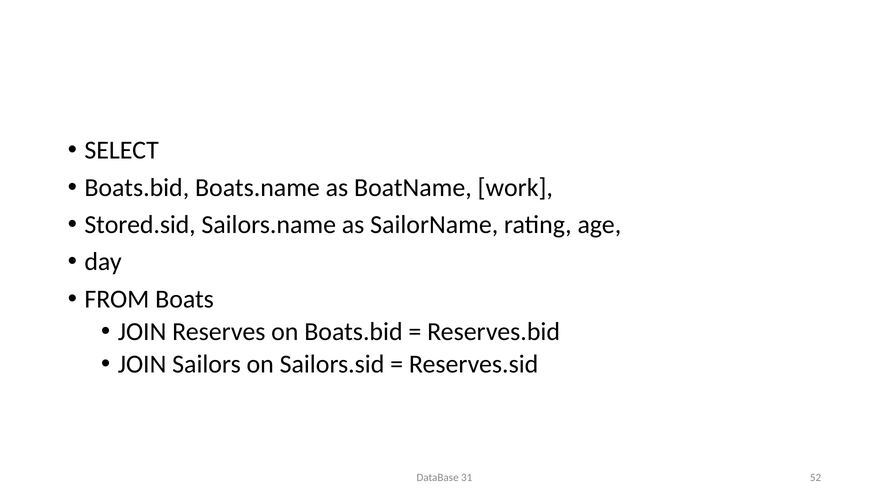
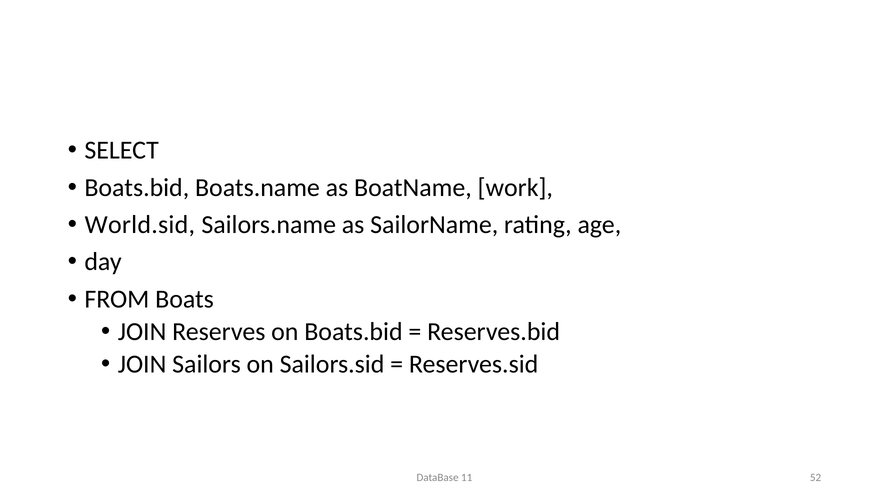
Stored.sid: Stored.sid -> World.sid
31: 31 -> 11
